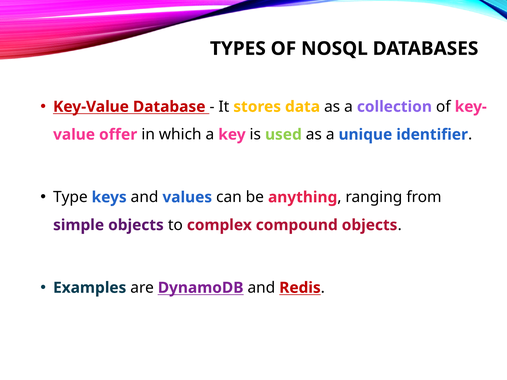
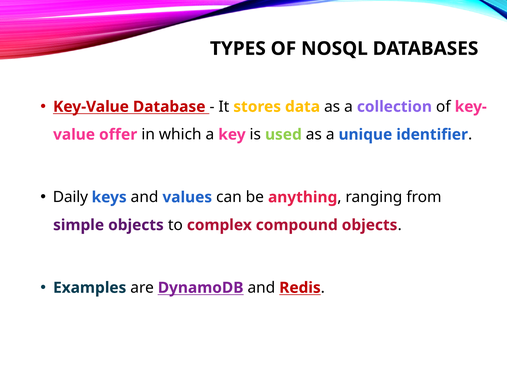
Type: Type -> Daily
